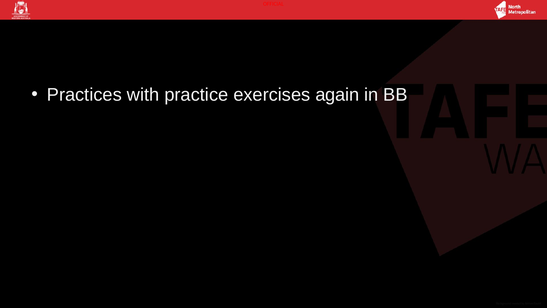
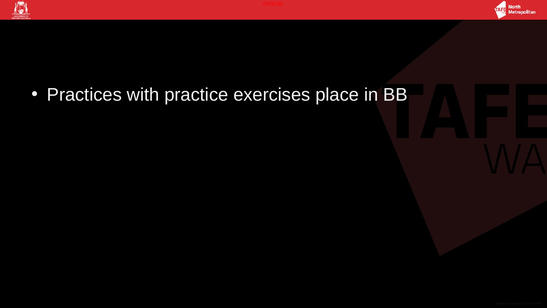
again: again -> place
